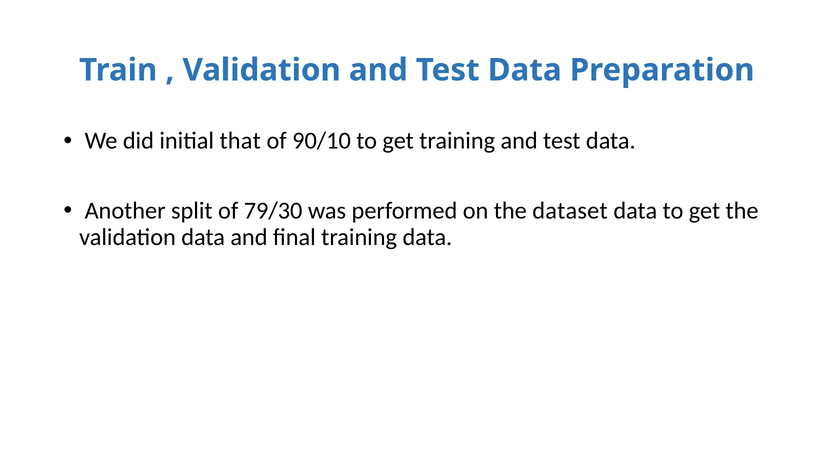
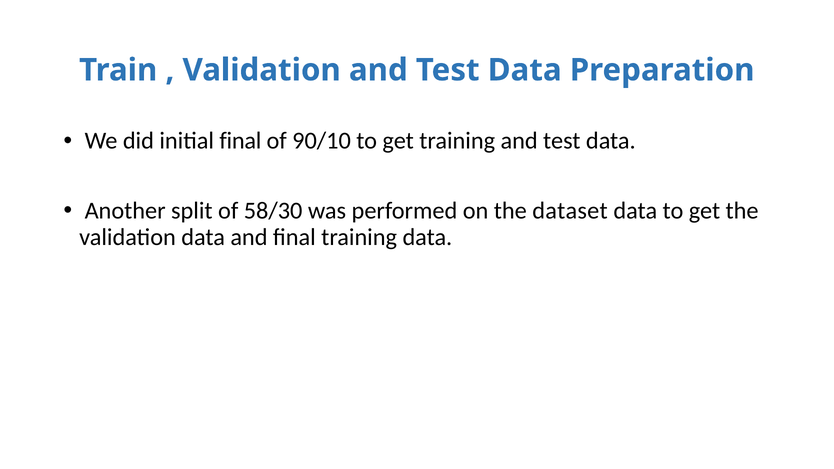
initial that: that -> final
79/30: 79/30 -> 58/30
